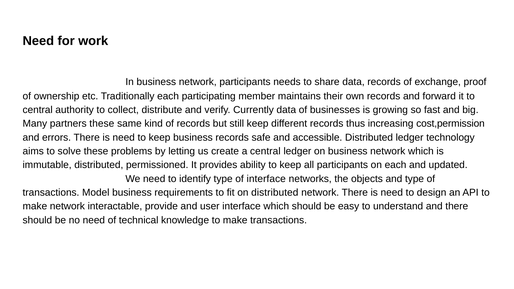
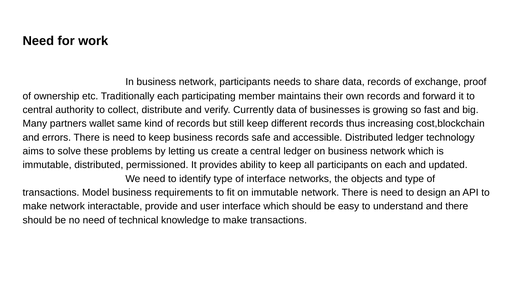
partners these: these -> wallet
cost,permission: cost,permission -> cost,blockchain
on distributed: distributed -> immutable
